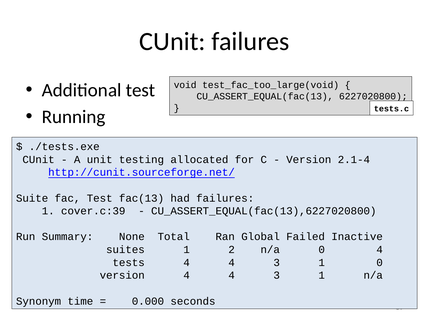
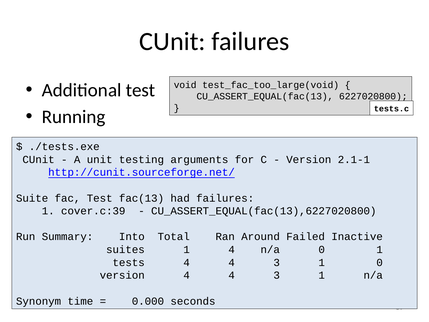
allocated: allocated -> arguments
2.1-4: 2.1-4 -> 2.1-1
None: None -> Into
Global: Global -> Around
1 2: 2 -> 4
0 4: 4 -> 1
